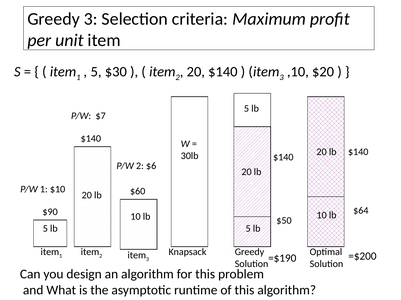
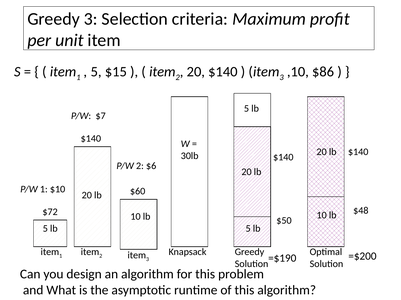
$30: $30 -> $15
$20: $20 -> $86
$64: $64 -> $48
$90: $90 -> $72
